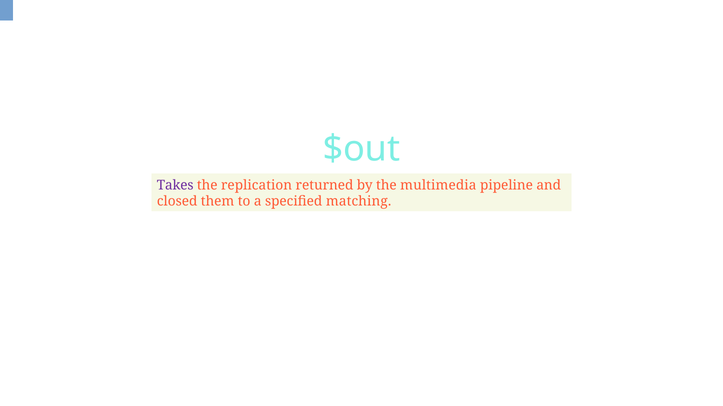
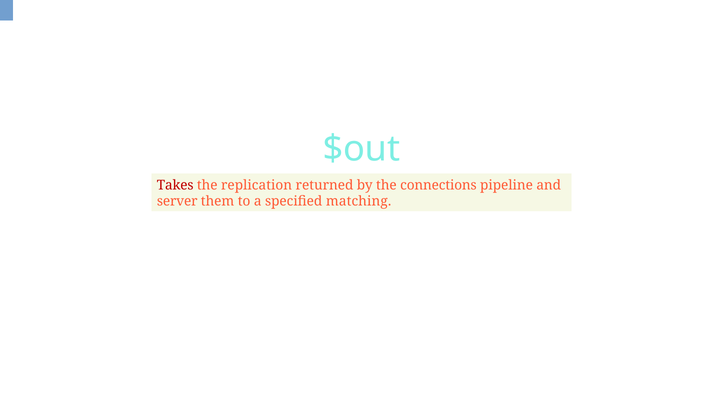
Takes colour: purple -> red
multimedia: multimedia -> connections
closed: closed -> server
